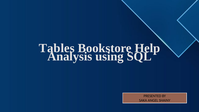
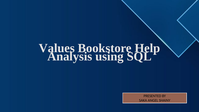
Tables: Tables -> Values
